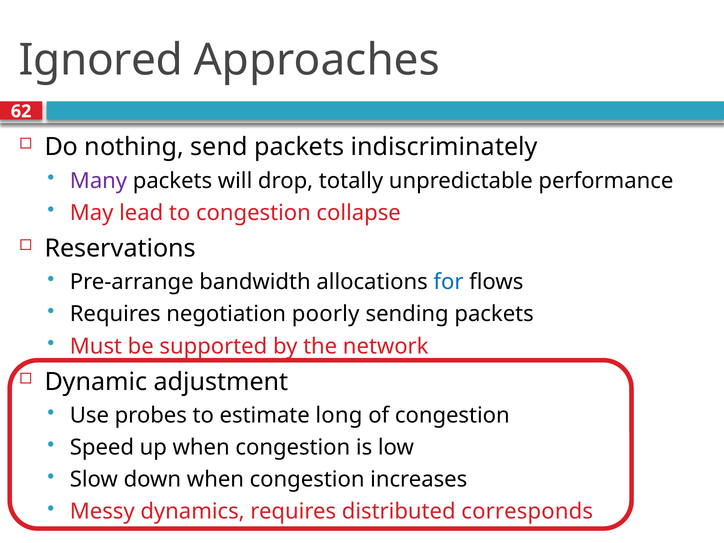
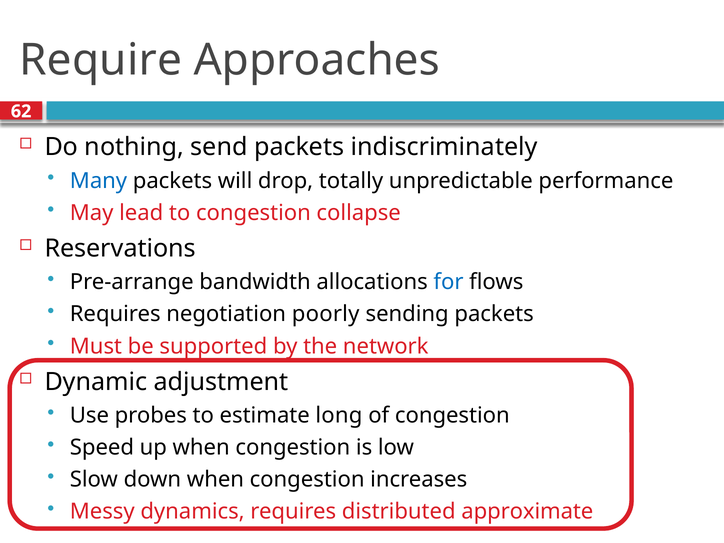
Ignored: Ignored -> Require
Many colour: purple -> blue
corresponds: corresponds -> approximate
